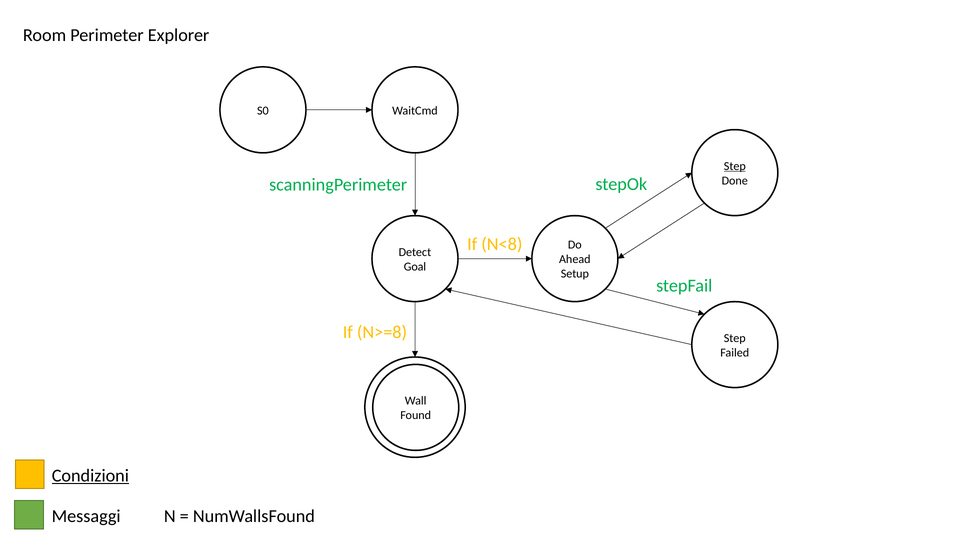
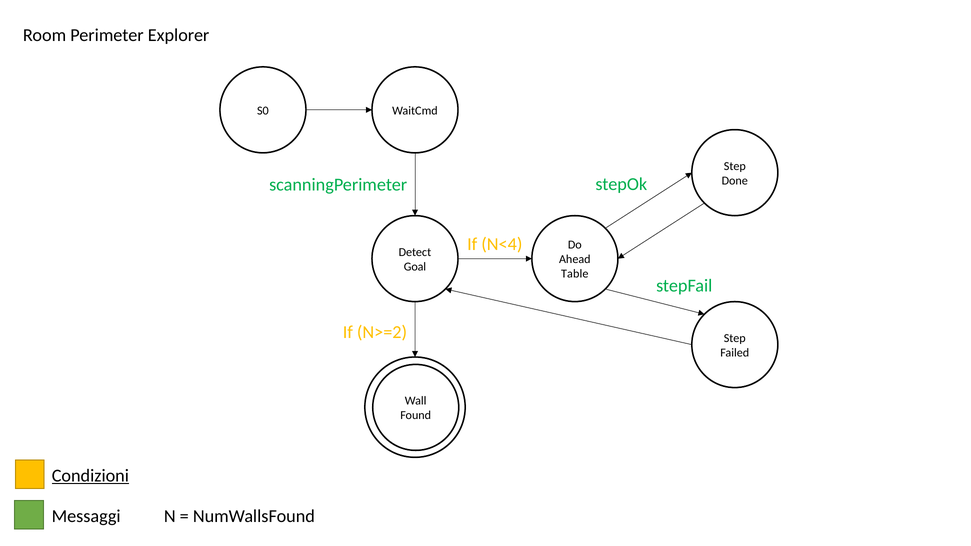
Step at (735, 166) underline: present -> none
N<8: N<8 -> N<4
Setup: Setup -> Table
N>=8: N>=8 -> N>=2
